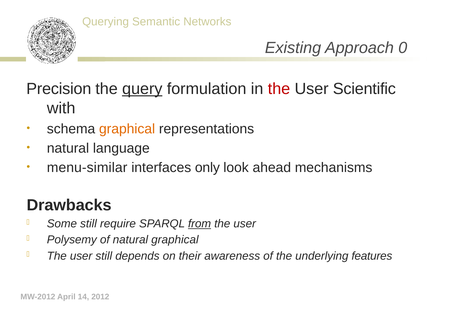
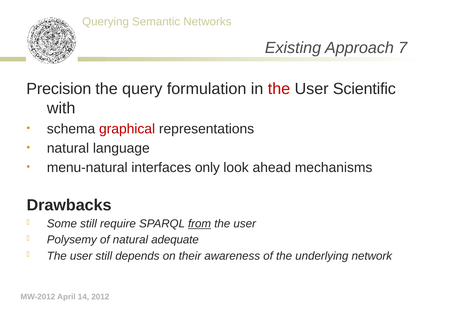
0: 0 -> 7
query underline: present -> none
graphical at (127, 129) colour: orange -> red
menu-similar: menu-similar -> menu-natural
natural graphical: graphical -> adequate
features: features -> network
